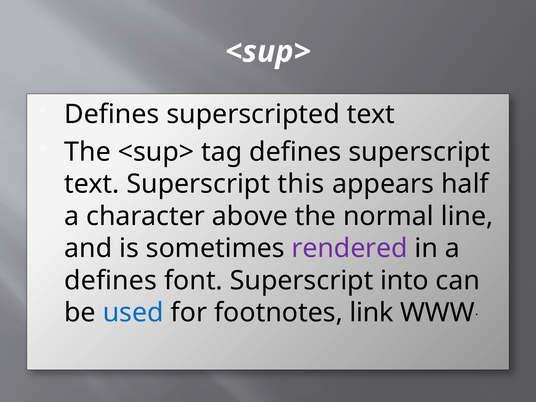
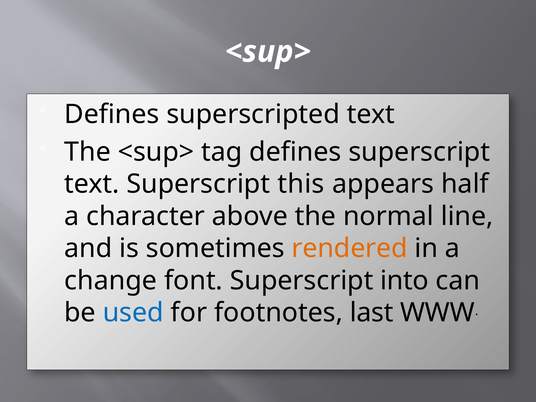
rendered colour: purple -> orange
defines at (111, 281): defines -> change
link: link -> last
